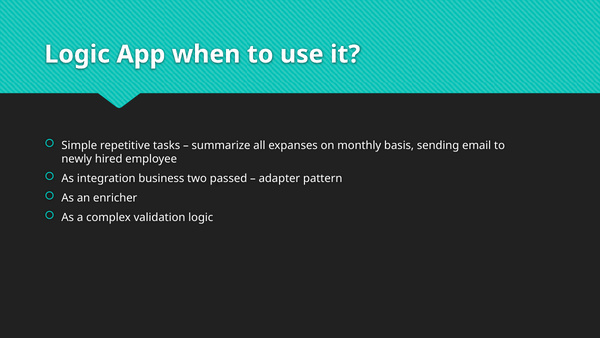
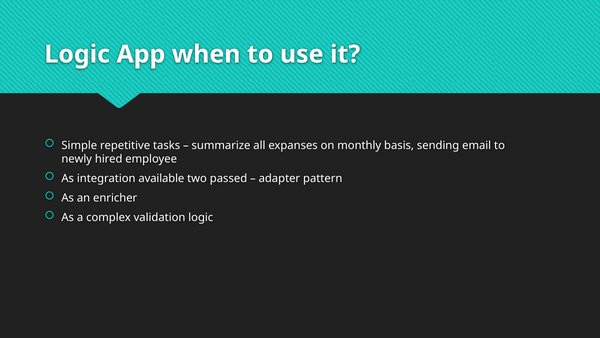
business: business -> available
